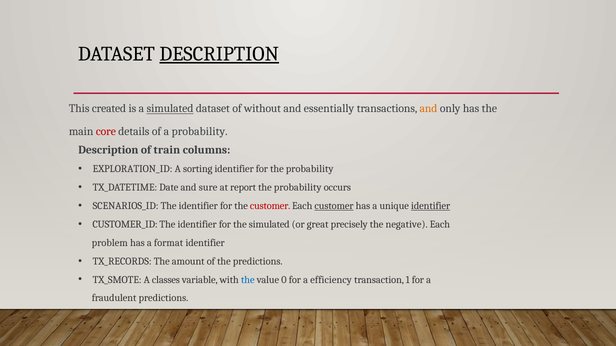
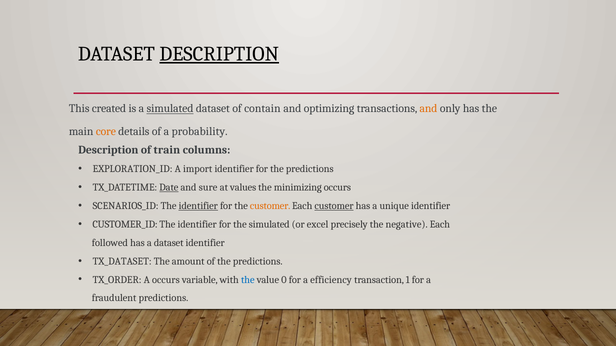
without: without -> contain
essentially: essentially -> optimizing
core colour: red -> orange
sorting: sorting -> import
for the probability: probability -> predictions
Date underline: none -> present
report: report -> values
probability at (298, 188): probability -> minimizing
identifier at (198, 206) underline: none -> present
customer at (270, 206) colour: red -> orange
identifier at (431, 206) underline: present -> none
great: great -> excel
problem: problem -> followed
a format: format -> dataset
TX_RECORDS: TX_RECORDS -> TX_DATASET
TX_SMOTE: TX_SMOTE -> TX_ORDER
A classes: classes -> occurs
